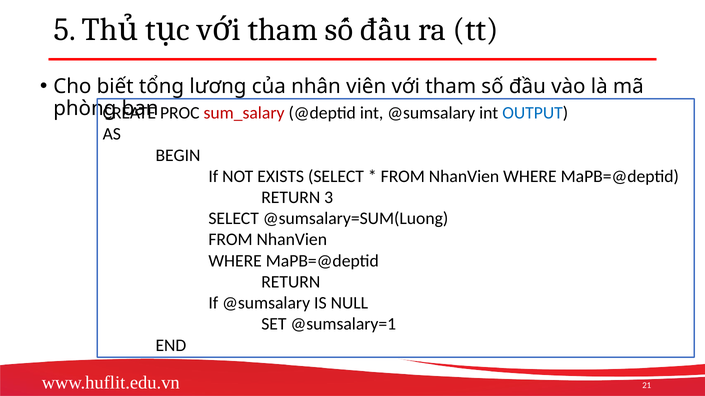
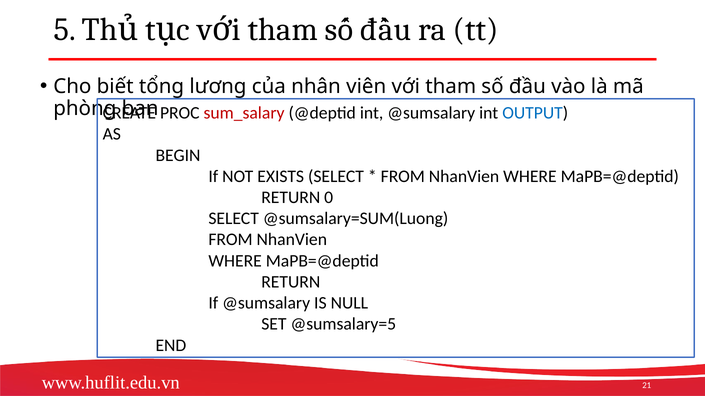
3: 3 -> 0
@sumsalary=1: @sumsalary=1 -> @sumsalary=5
